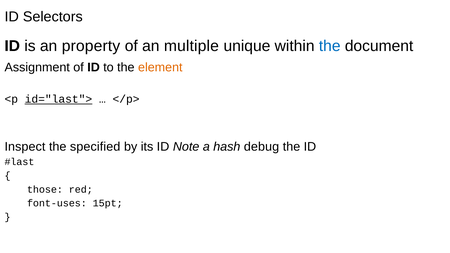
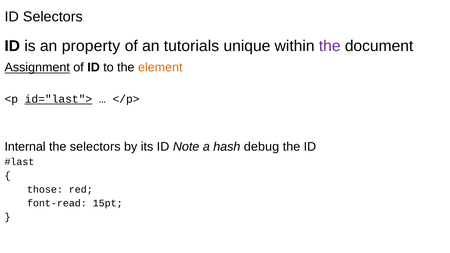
multiple: multiple -> tutorials
the at (330, 46) colour: blue -> purple
Assignment underline: none -> present
Inspect: Inspect -> Internal
the specified: specified -> selectors
font-uses: font-uses -> font-read
